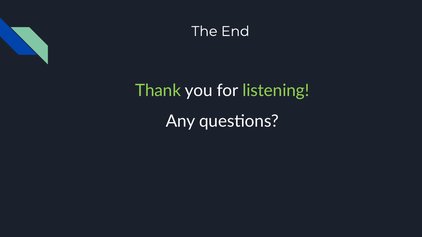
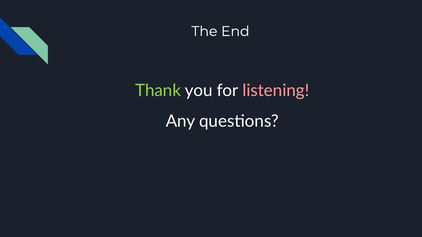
listening colour: light green -> pink
